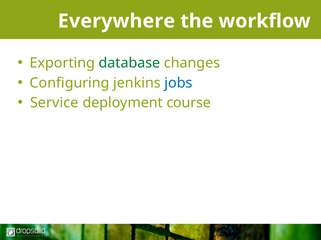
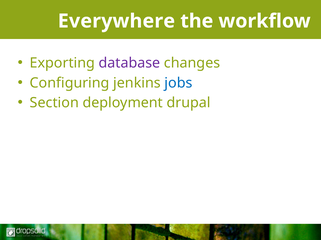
database colour: green -> purple
Service: Service -> Section
course: course -> drupal
